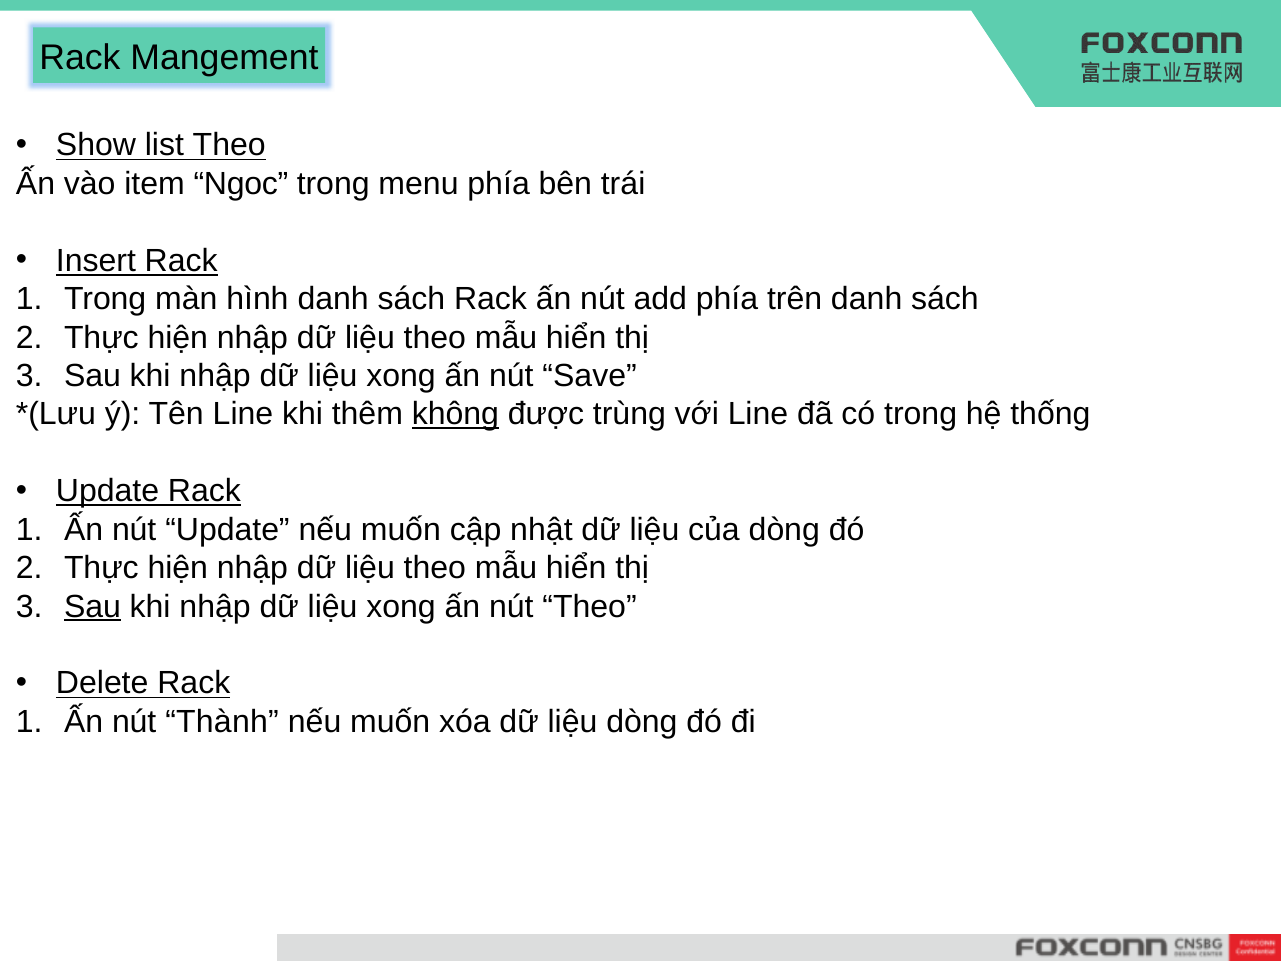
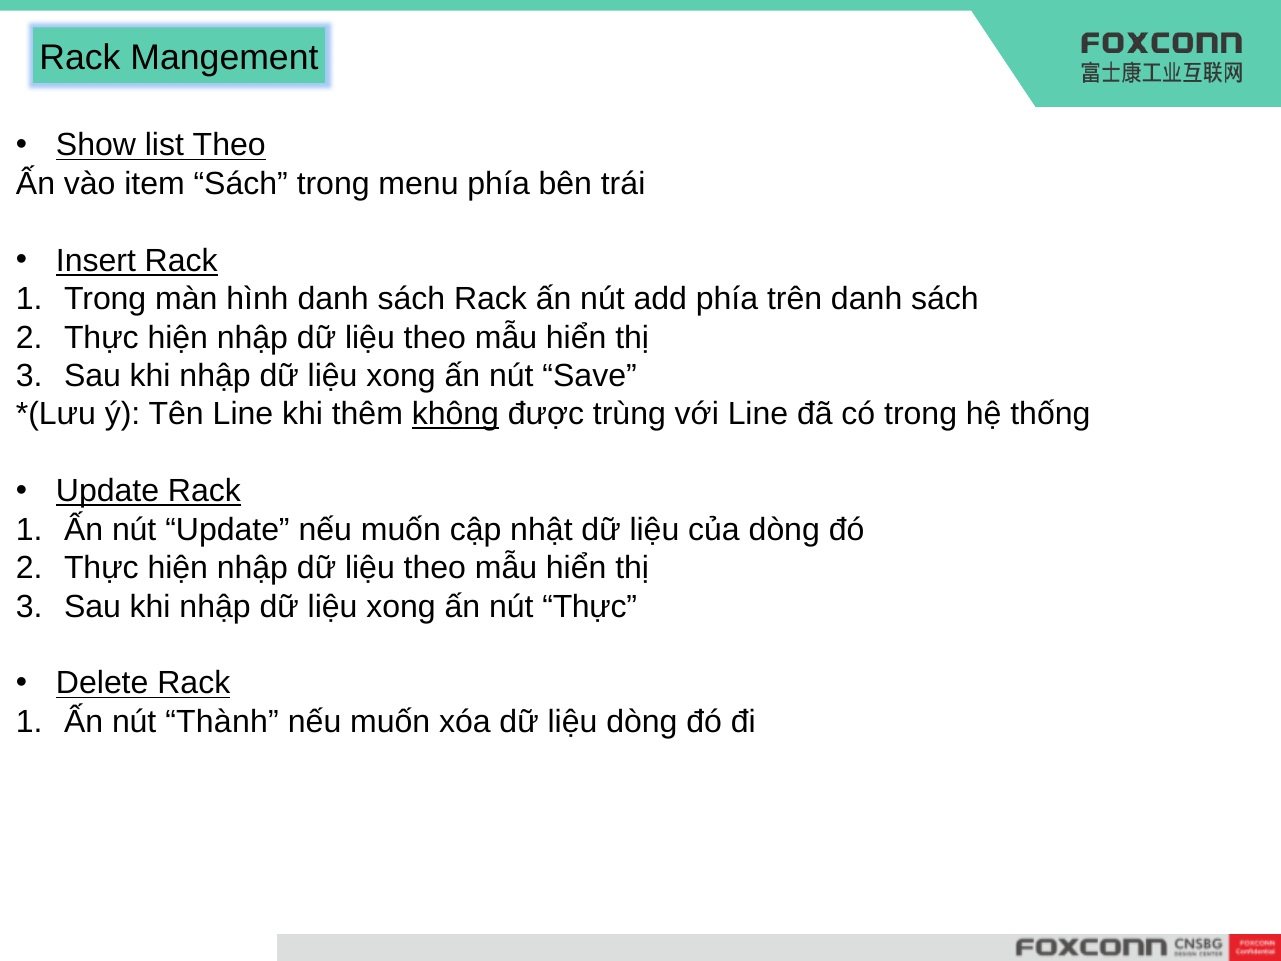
item Ngoc: Ngoc -> Sách
Sau at (92, 606) underline: present -> none
nút Theo: Theo -> Thực
